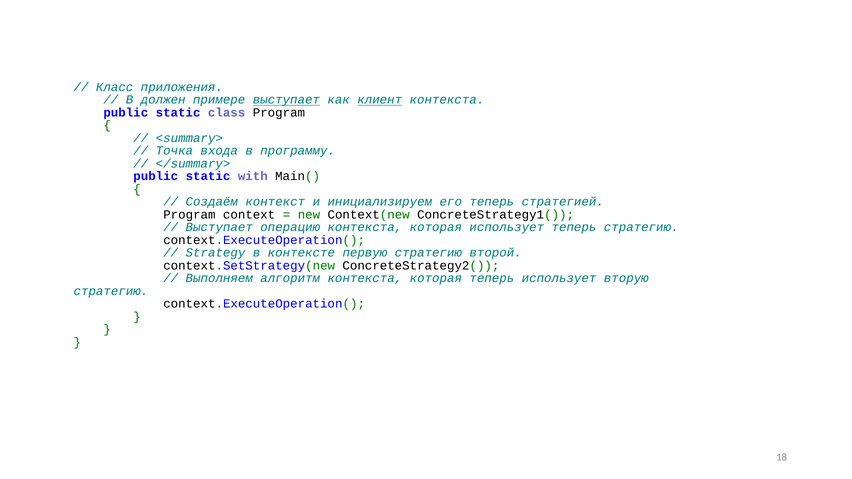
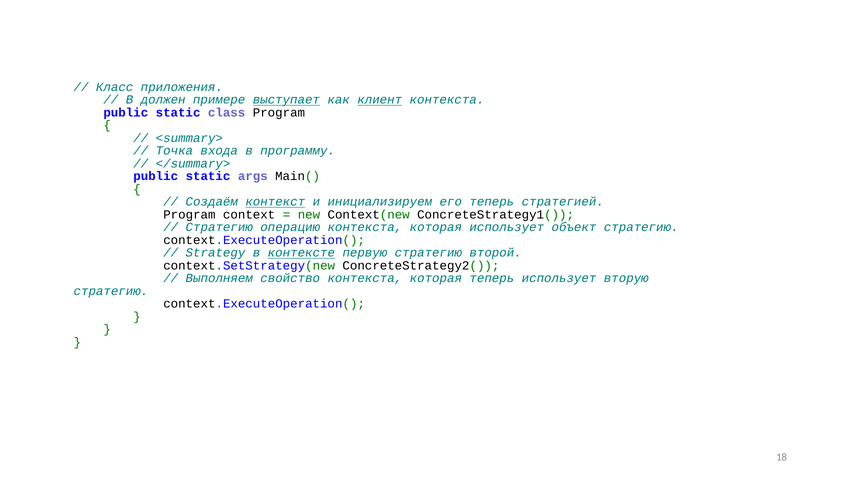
with: with -> args
контекст underline: none -> present
Выступает at (219, 227): Выступает -> Стратегию
использует теперь: теперь -> объект
контексте underline: none -> present
алгоритм: алгоритм -> свойство
